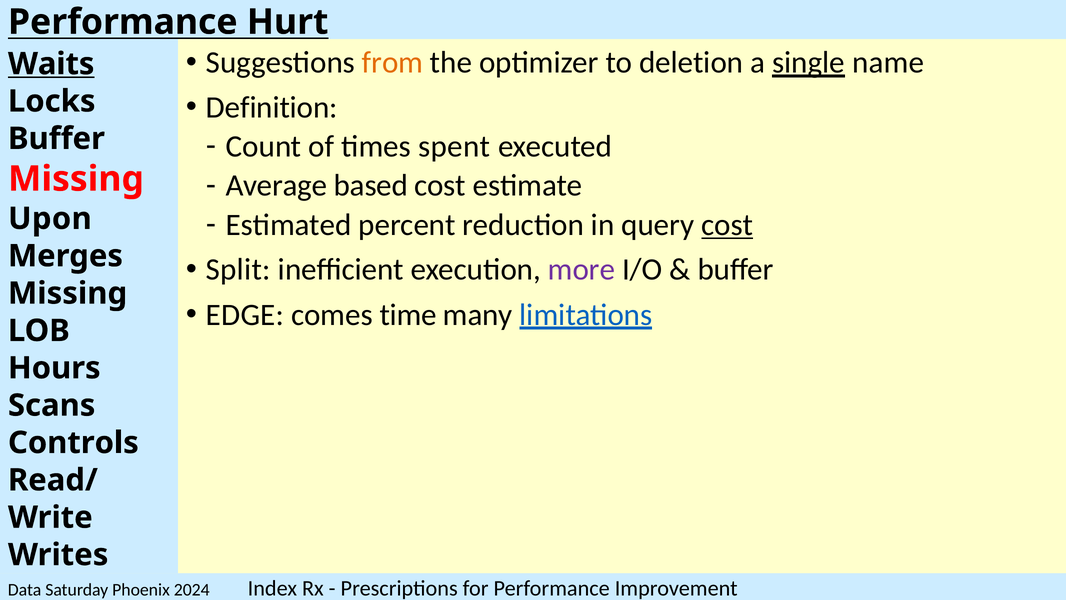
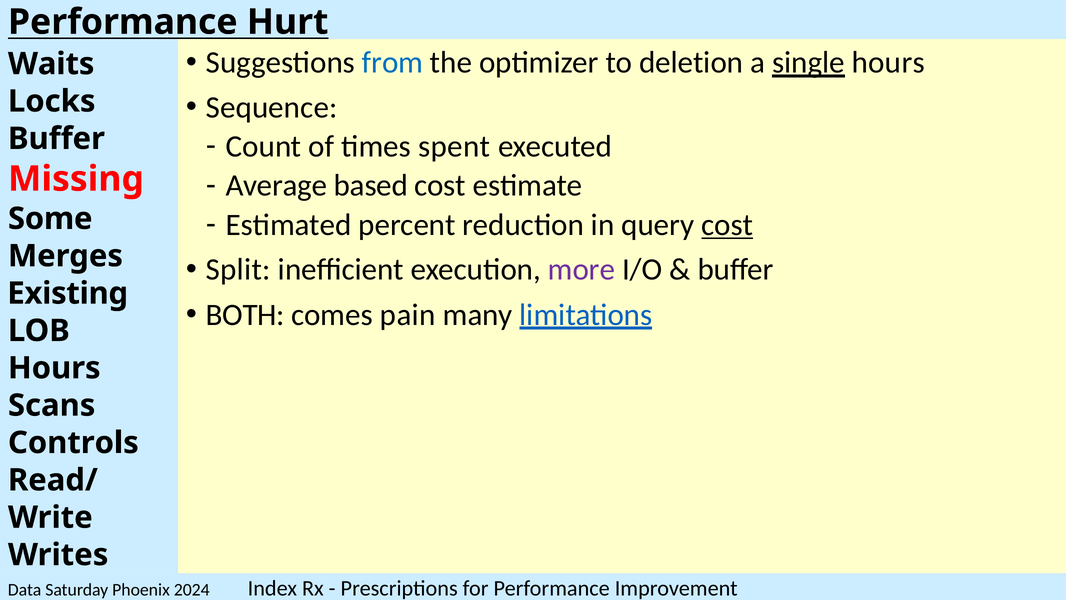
from colour: orange -> blue
single name: name -> hours
Waits underline: present -> none
Definition: Definition -> Sequence
Upon: Upon -> Some
Missing at (68, 293): Missing -> Existing
EDGE: EDGE -> BOTH
time: time -> pain
